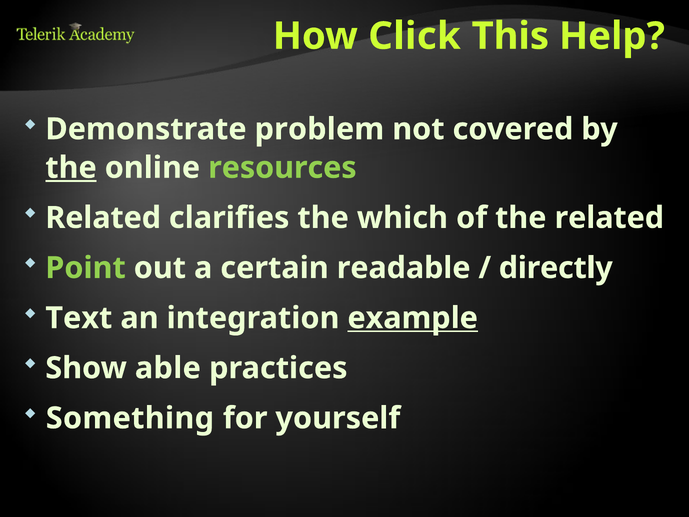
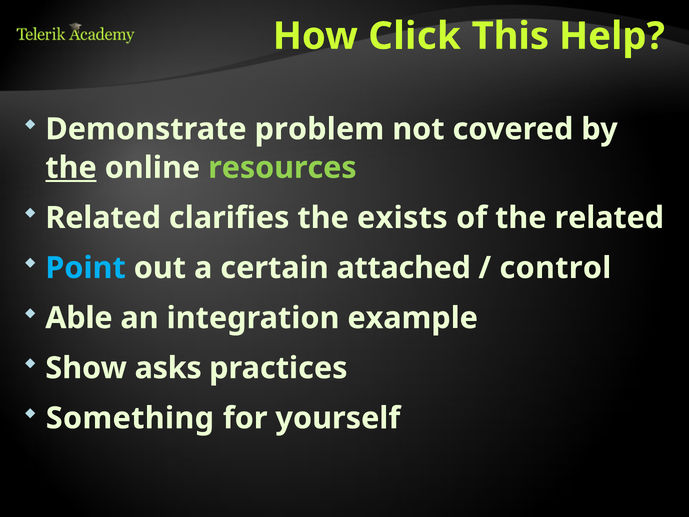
which: which -> exists
Point colour: light green -> light blue
readable: readable -> attached
directly: directly -> control
Text: Text -> Able
example underline: present -> none
able: able -> asks
